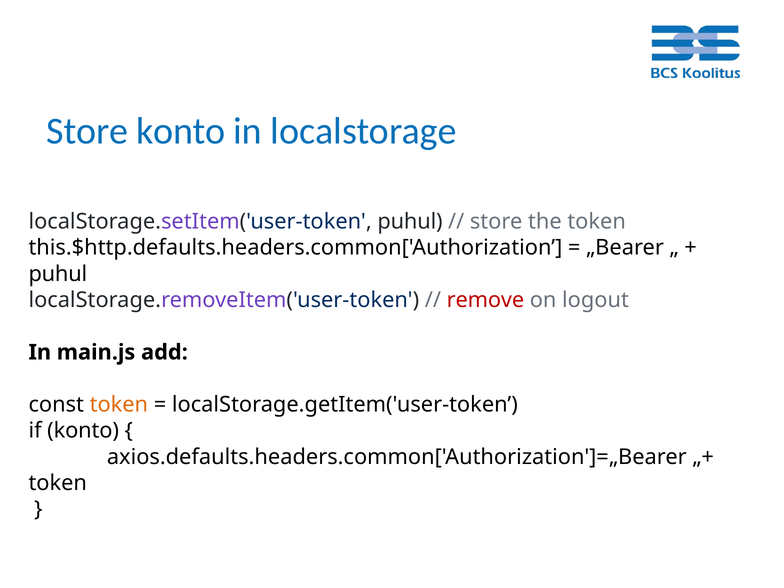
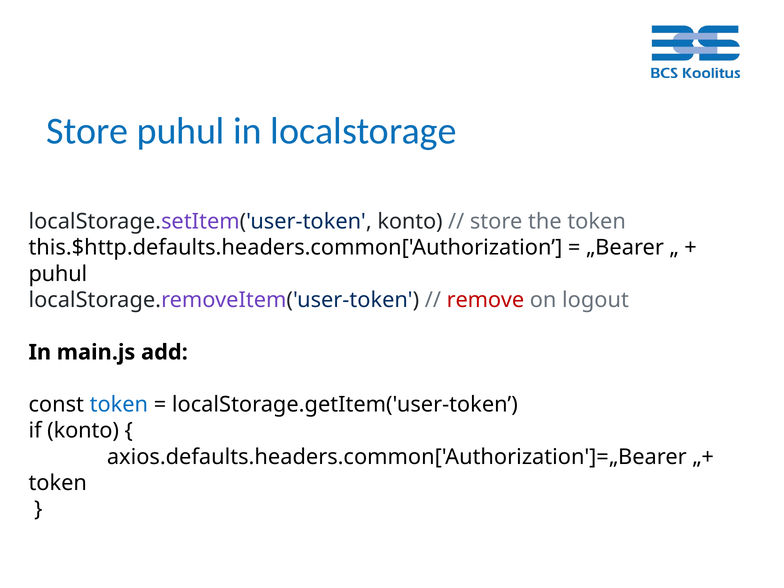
Store konto: konto -> puhul
localStorage.setItem('user-token puhul: puhul -> konto
token at (119, 405) colour: orange -> blue
